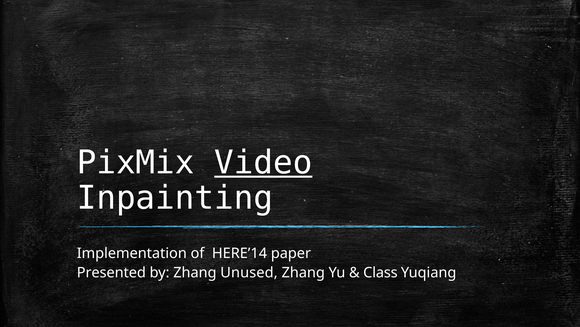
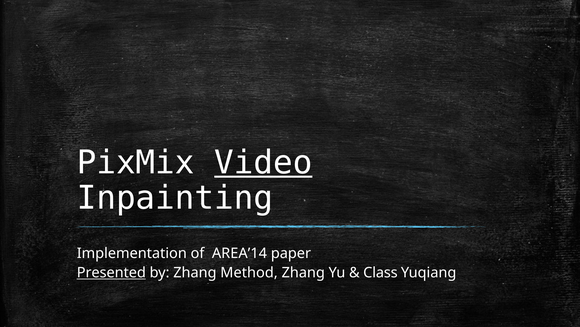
HERE’14: HERE’14 -> AREA’14
Presented underline: none -> present
Unused: Unused -> Method
